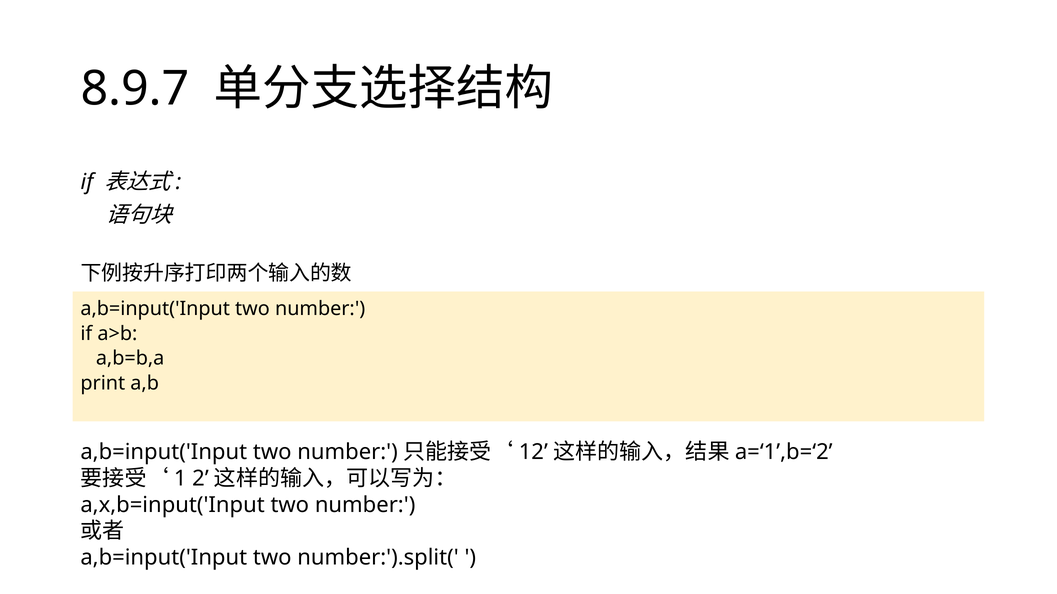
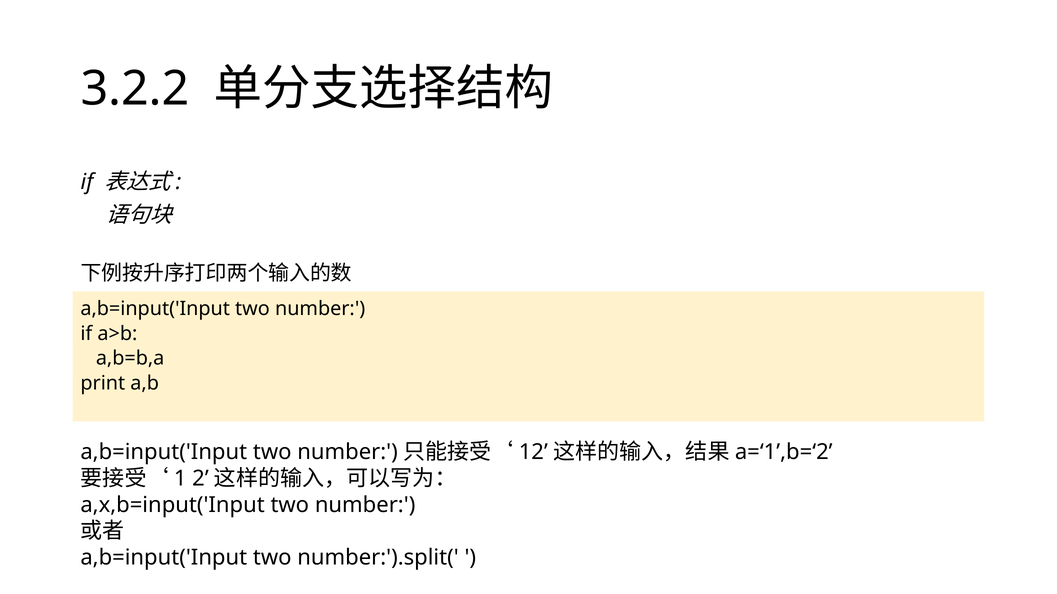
8.9.7: 8.9.7 -> 3.2.2
